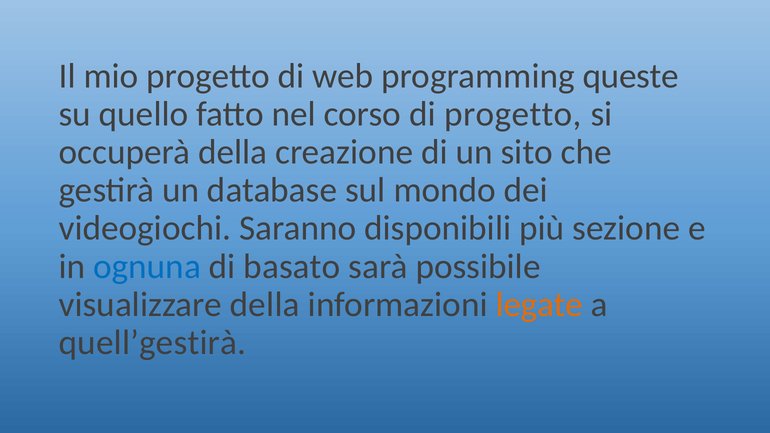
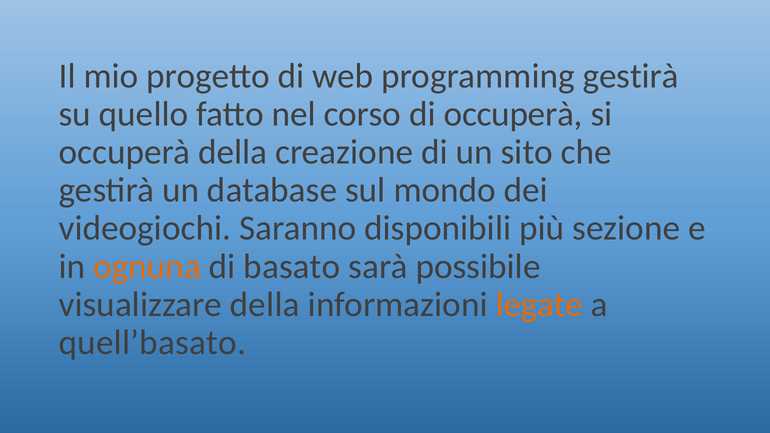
programming queste: queste -> gestirà
di progetto: progetto -> occuperà
ognuna colour: blue -> orange
quell’gestirà: quell’gestirà -> quell’basato
